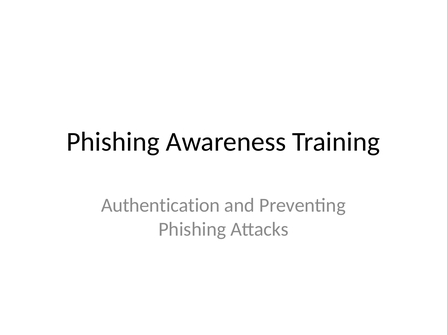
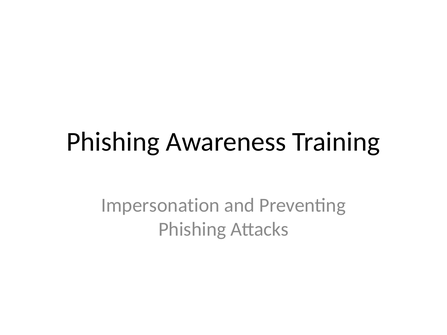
Authentication: Authentication -> Impersonation
